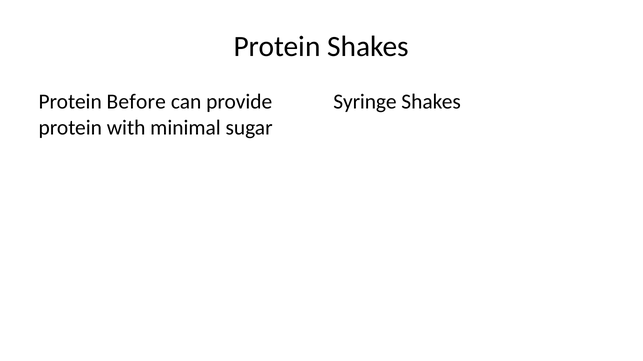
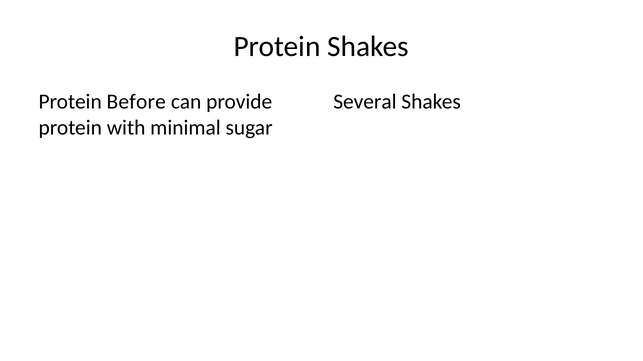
Syringe: Syringe -> Several
